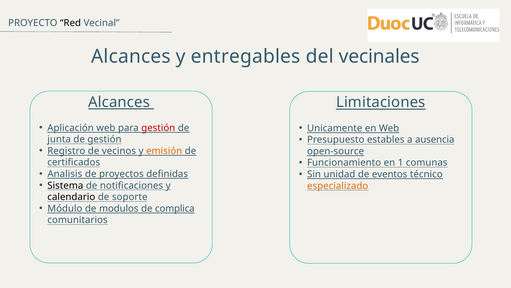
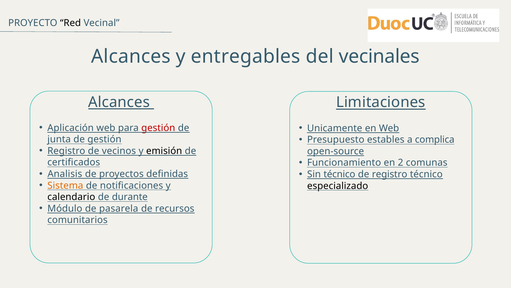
ausencia: ausencia -> complica
emisión colour: orange -> black
1: 1 -> 2
Sin unidad: unidad -> técnico
de eventos: eventos -> registro
Sistema colour: black -> orange
especializado colour: orange -> black
soporte: soporte -> durante
modulos: modulos -> pasarela
complica: complica -> recursos
